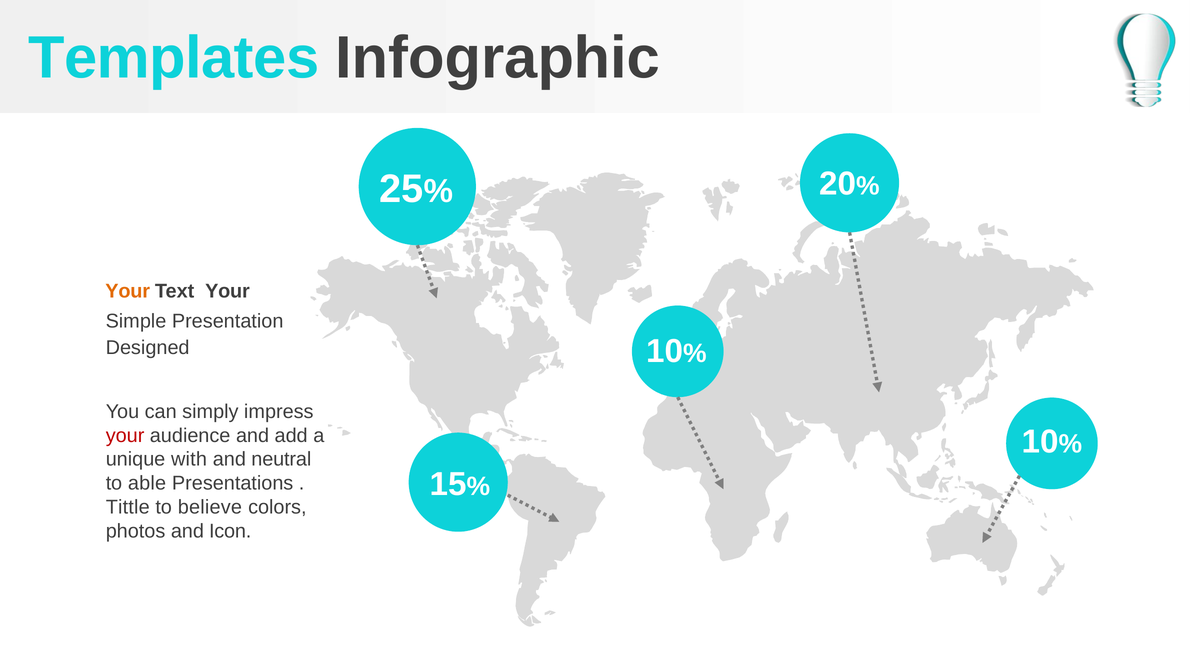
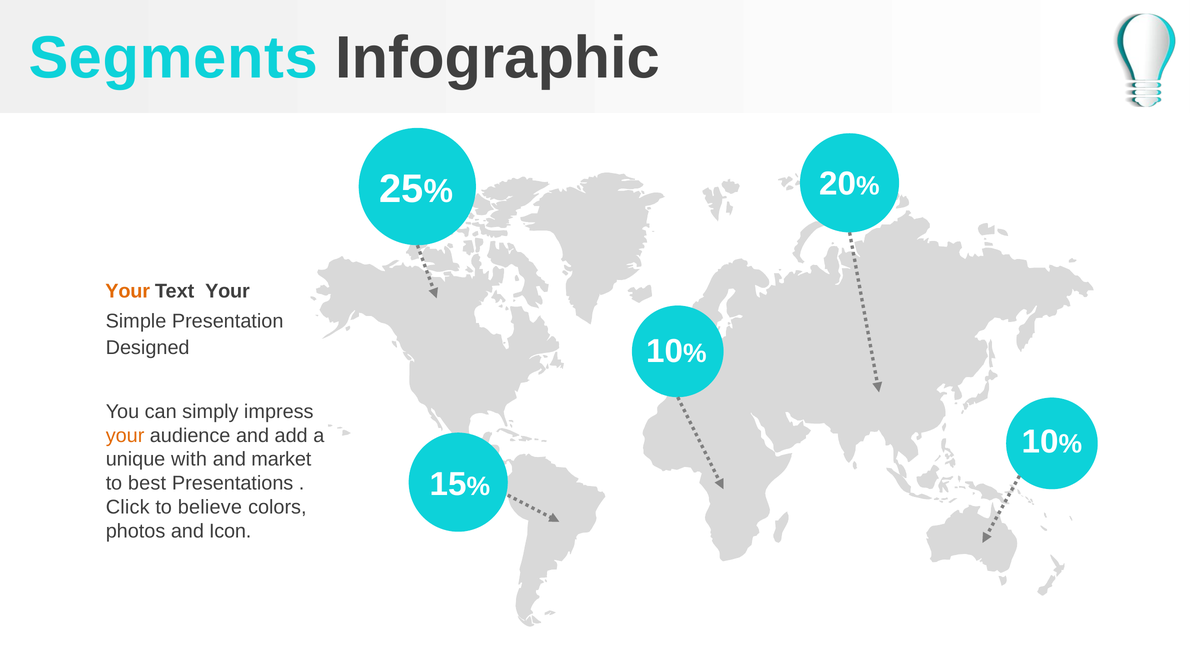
Templates: Templates -> Segments
your at (125, 435) colour: red -> orange
neutral: neutral -> market
able: able -> best
Tittle: Tittle -> Click
